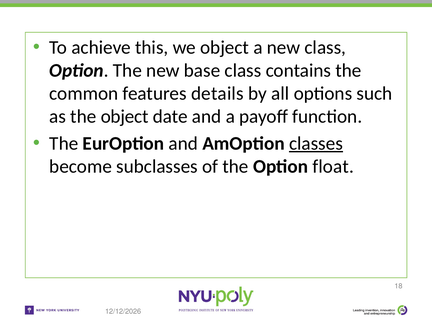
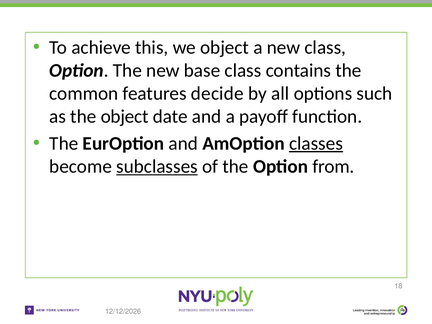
details: details -> decide
subclasses underline: none -> present
float: float -> from
